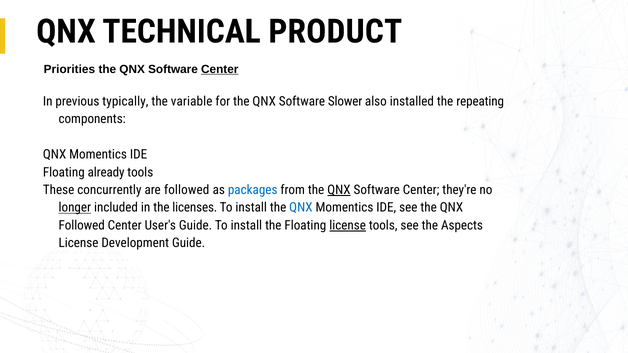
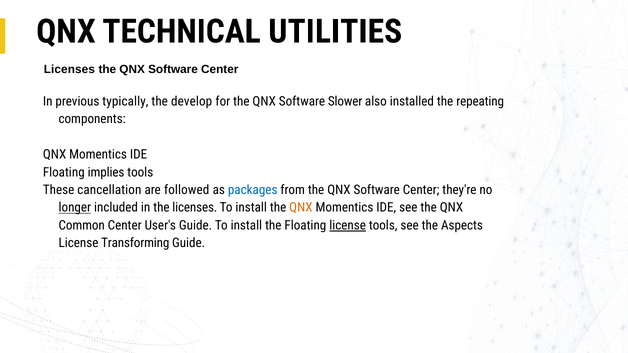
PRODUCT: PRODUCT -> UTILITIES
Priorities at (69, 69): Priorities -> Licenses
Center at (220, 69) underline: present -> none
variable: variable -> develop
already: already -> implies
concurrently: concurrently -> cancellation
QNX at (339, 190) underline: present -> none
QNX at (301, 208) colour: blue -> orange
Followed at (82, 226): Followed -> Common
Development: Development -> Transforming
